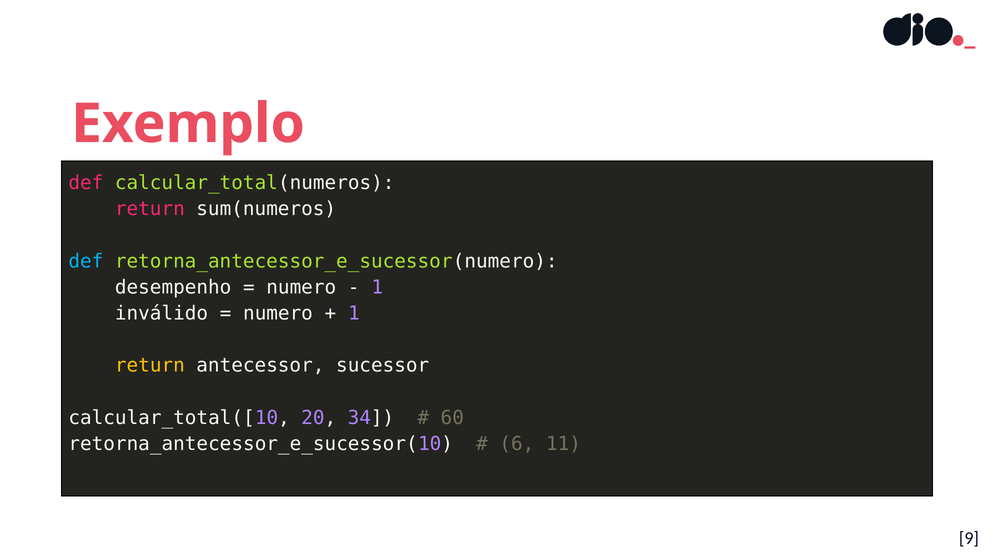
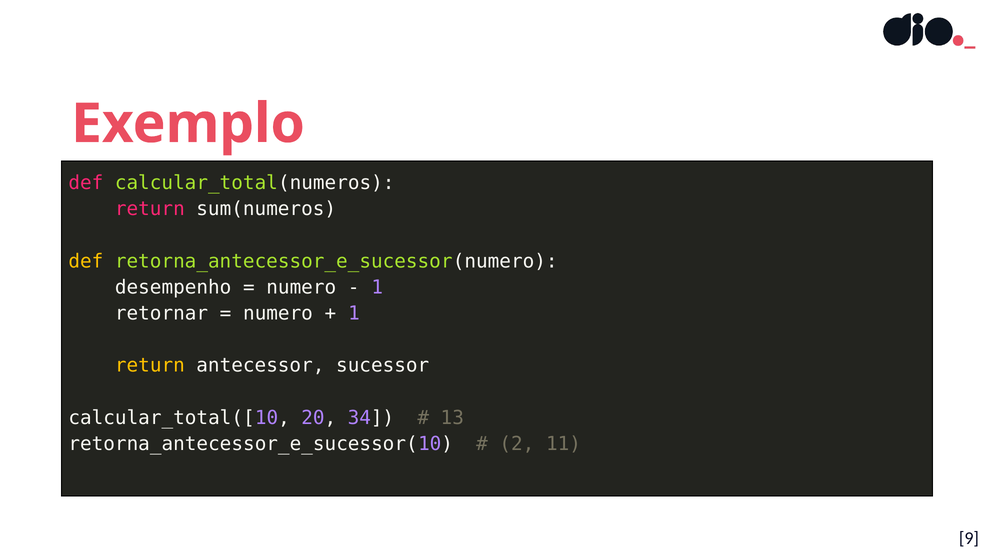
def at (86, 261) colour: light blue -> yellow
inválido: inválido -> retornar
60: 60 -> 13
6: 6 -> 2
